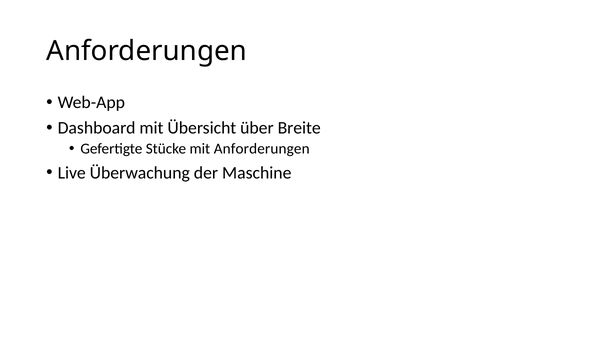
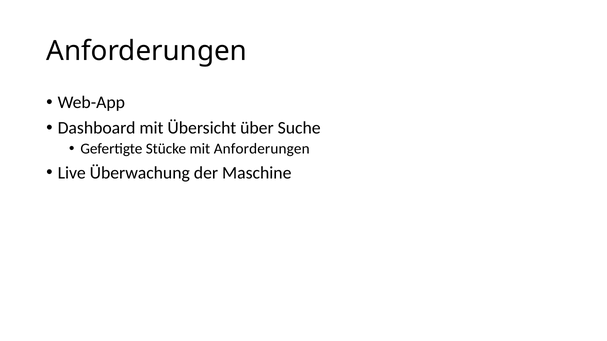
Breite: Breite -> Suche
